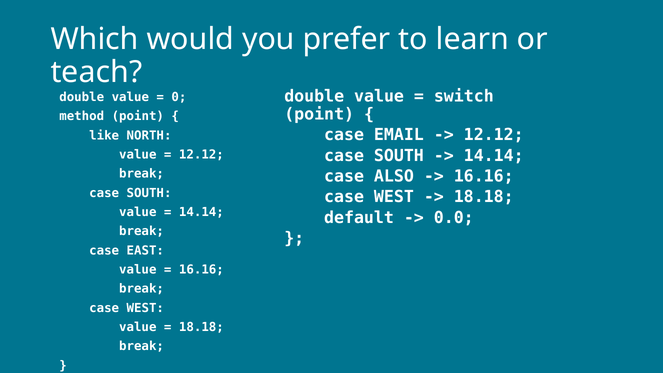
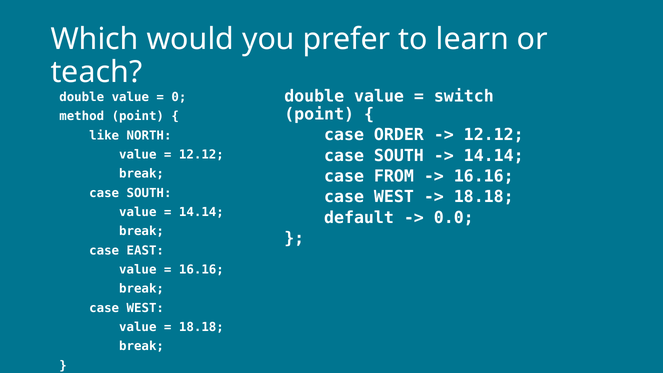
EMAIL: EMAIL -> ORDER
ALSO: ALSO -> FROM
